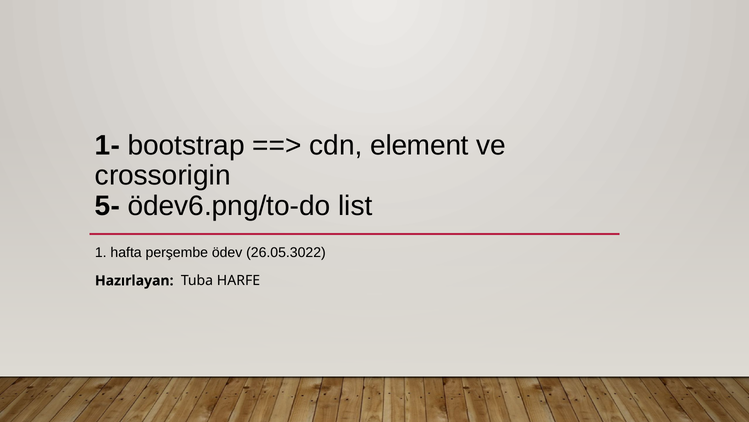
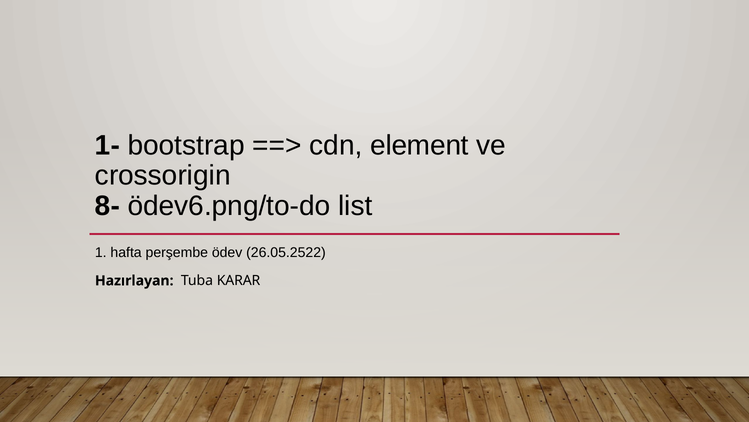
5-: 5- -> 8-
26.05.3022: 26.05.3022 -> 26.05.2522
HARFE: HARFE -> KARAR
